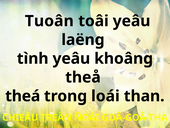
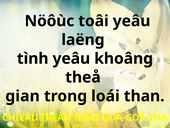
Tuoân: Tuoân -> Nöôùc
theá: theá -> gian
